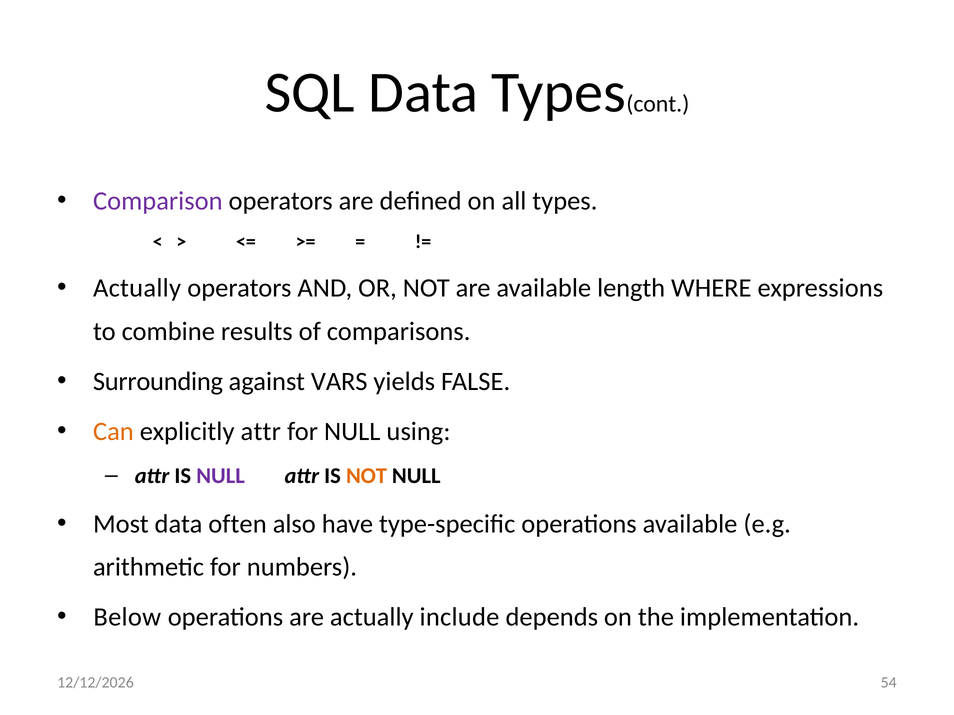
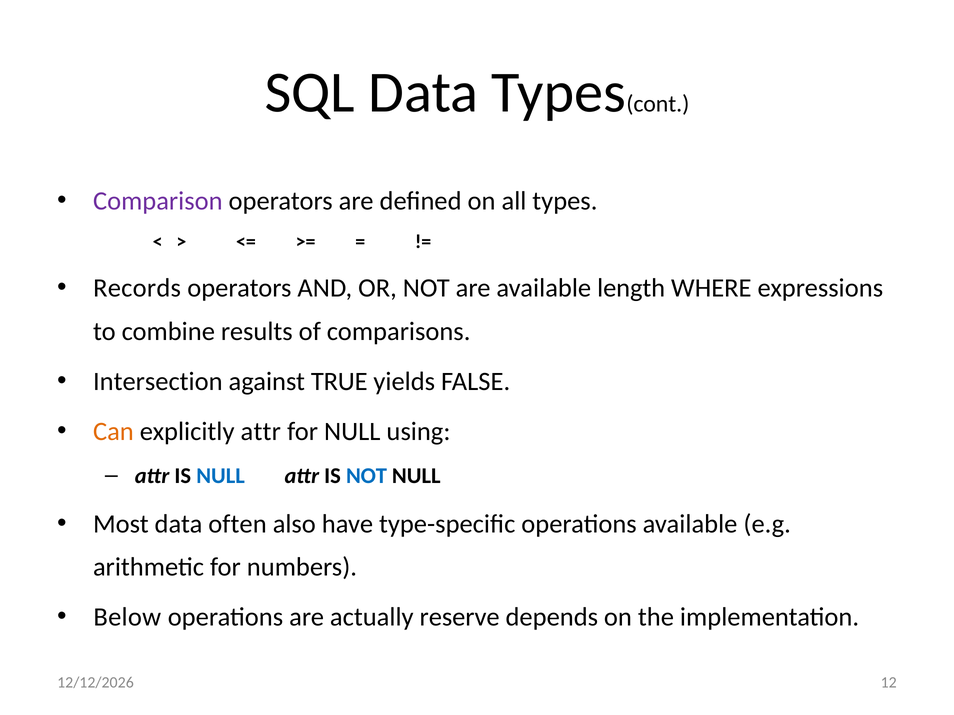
Actually at (137, 288): Actually -> Records
Surrounding: Surrounding -> Intersection
VARS: VARS -> TRUE
NULL at (221, 476) colour: purple -> blue
NOT at (366, 476) colour: orange -> blue
include: include -> reserve
54: 54 -> 12
